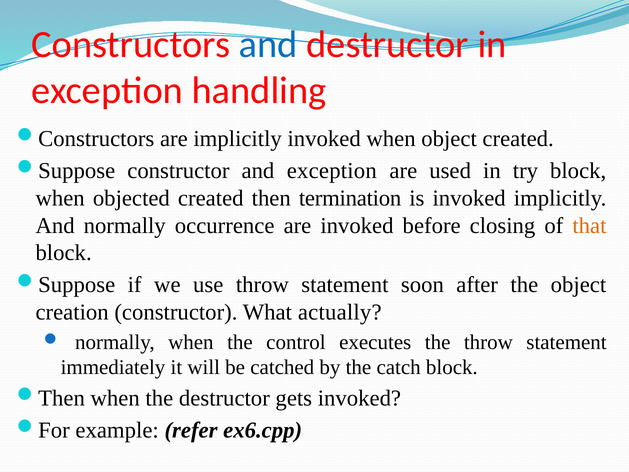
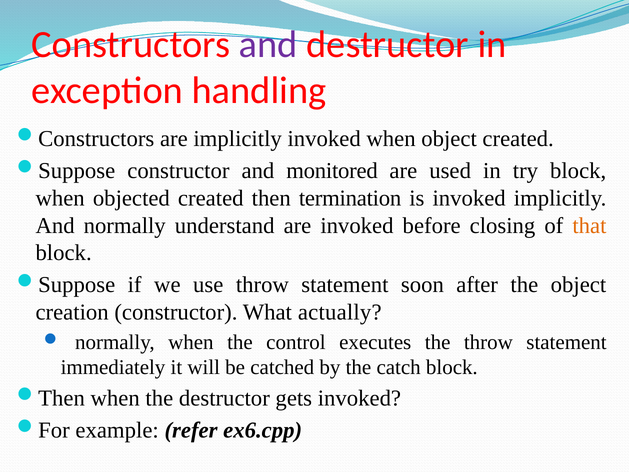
and at (268, 45) colour: blue -> purple
and exception: exception -> monitored
occurrence: occurrence -> understand
